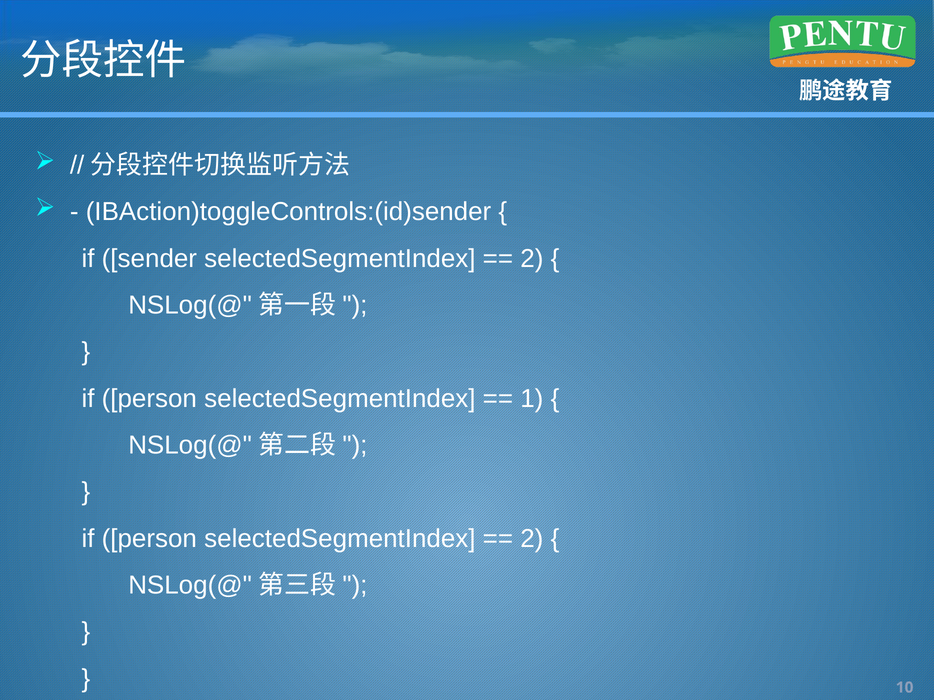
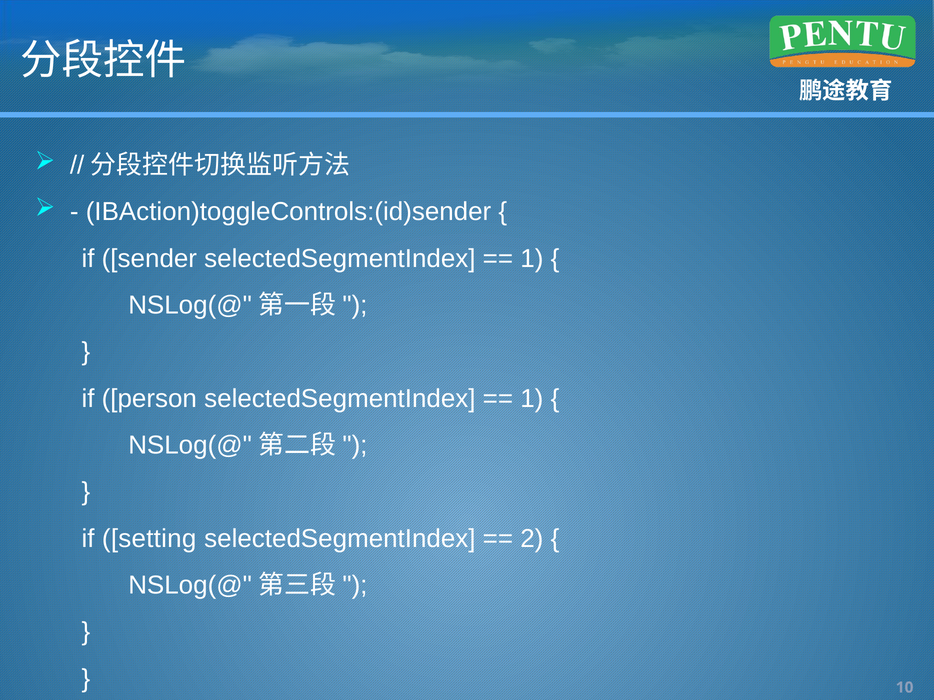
2 at (532, 259): 2 -> 1
person at (149, 539): person -> setting
